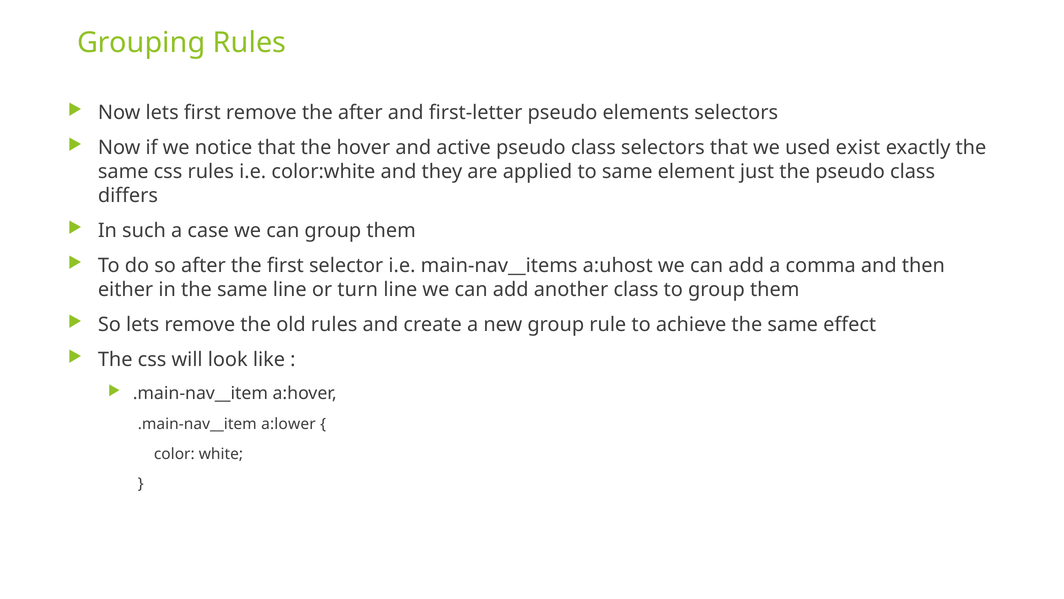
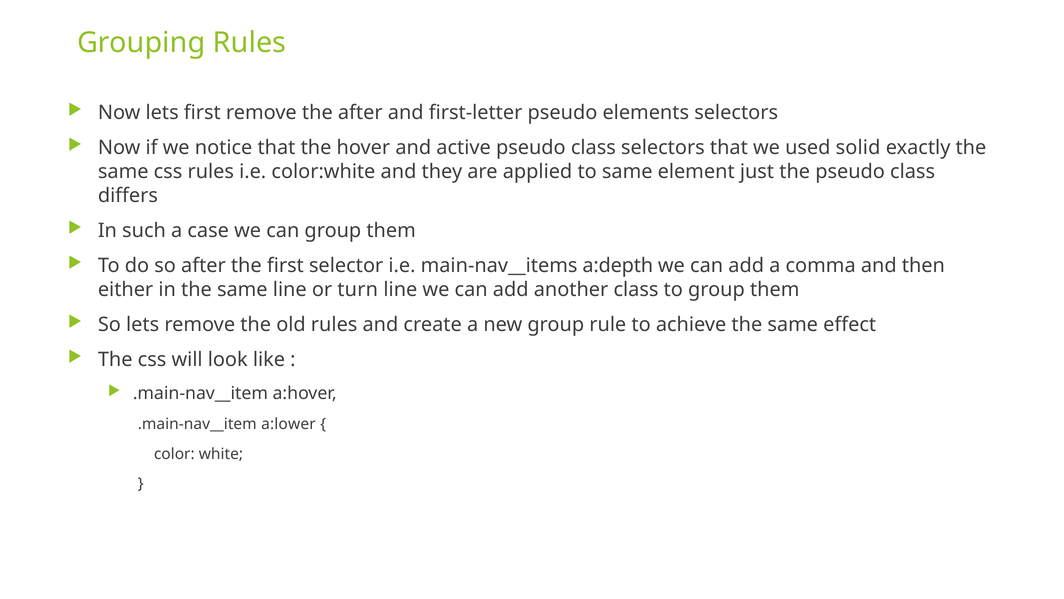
exist: exist -> solid
a:uhost: a:uhost -> a:depth
